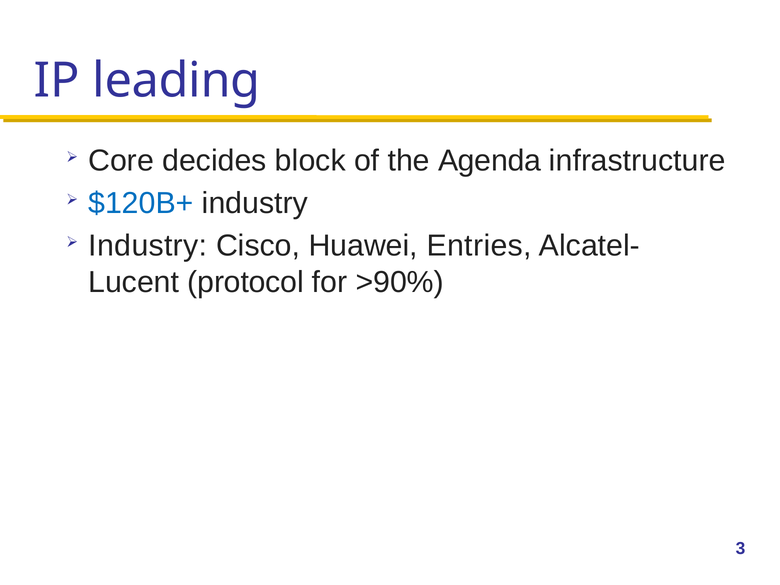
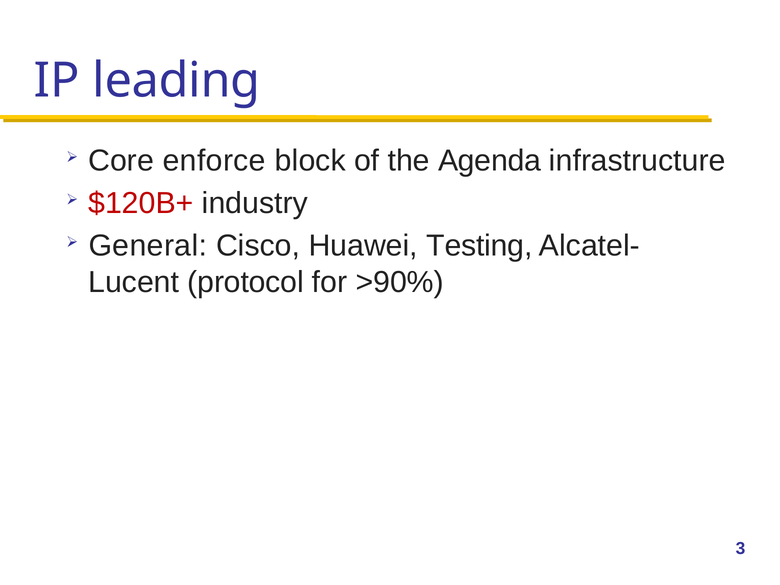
decides: decides -> enforce
$120B+ colour: blue -> red
Industry at (148, 246): Industry -> General
Entries: Entries -> Testing
